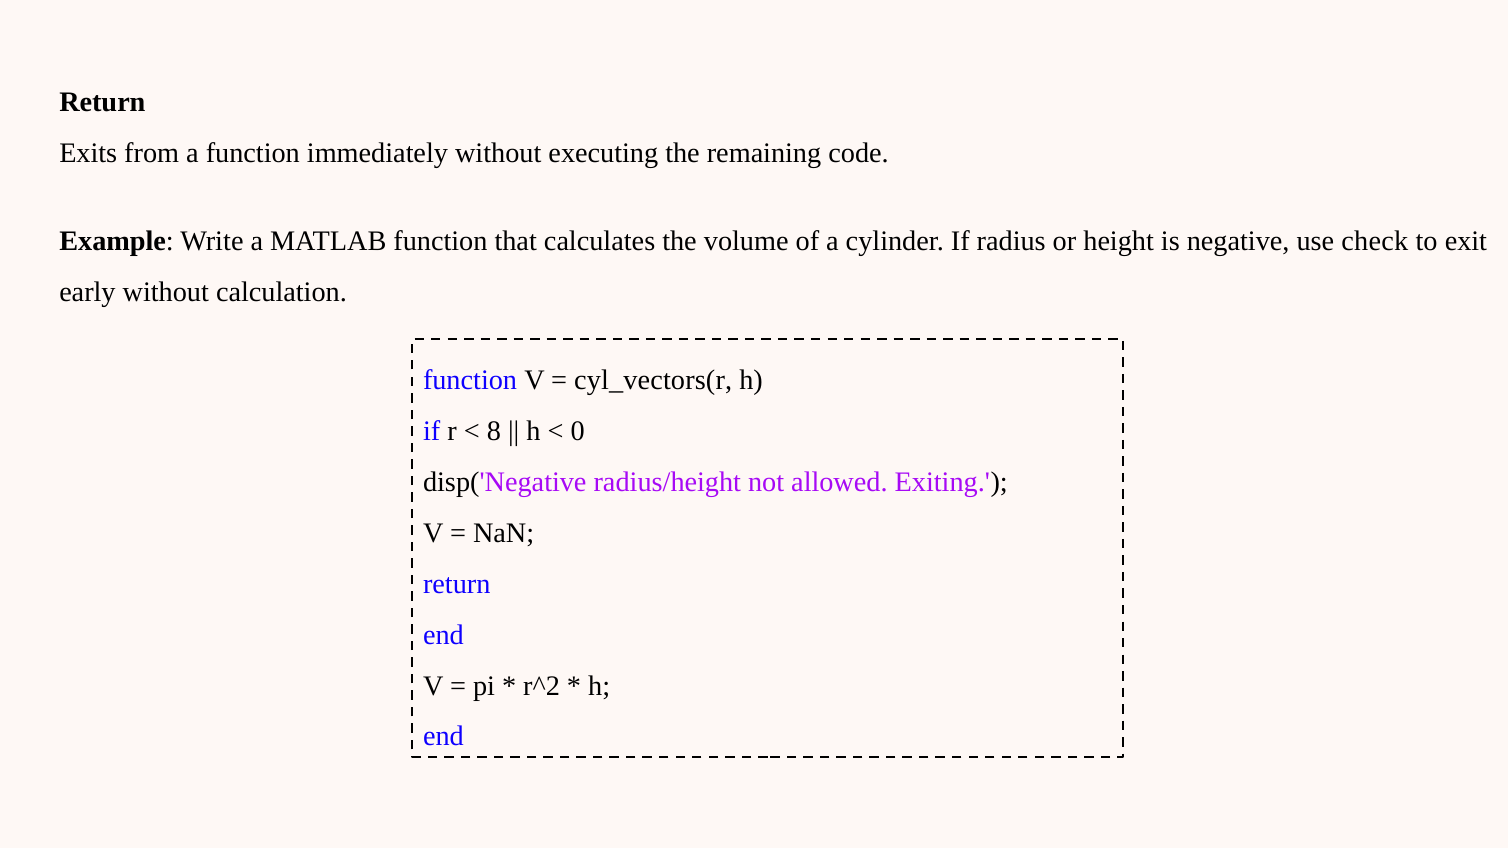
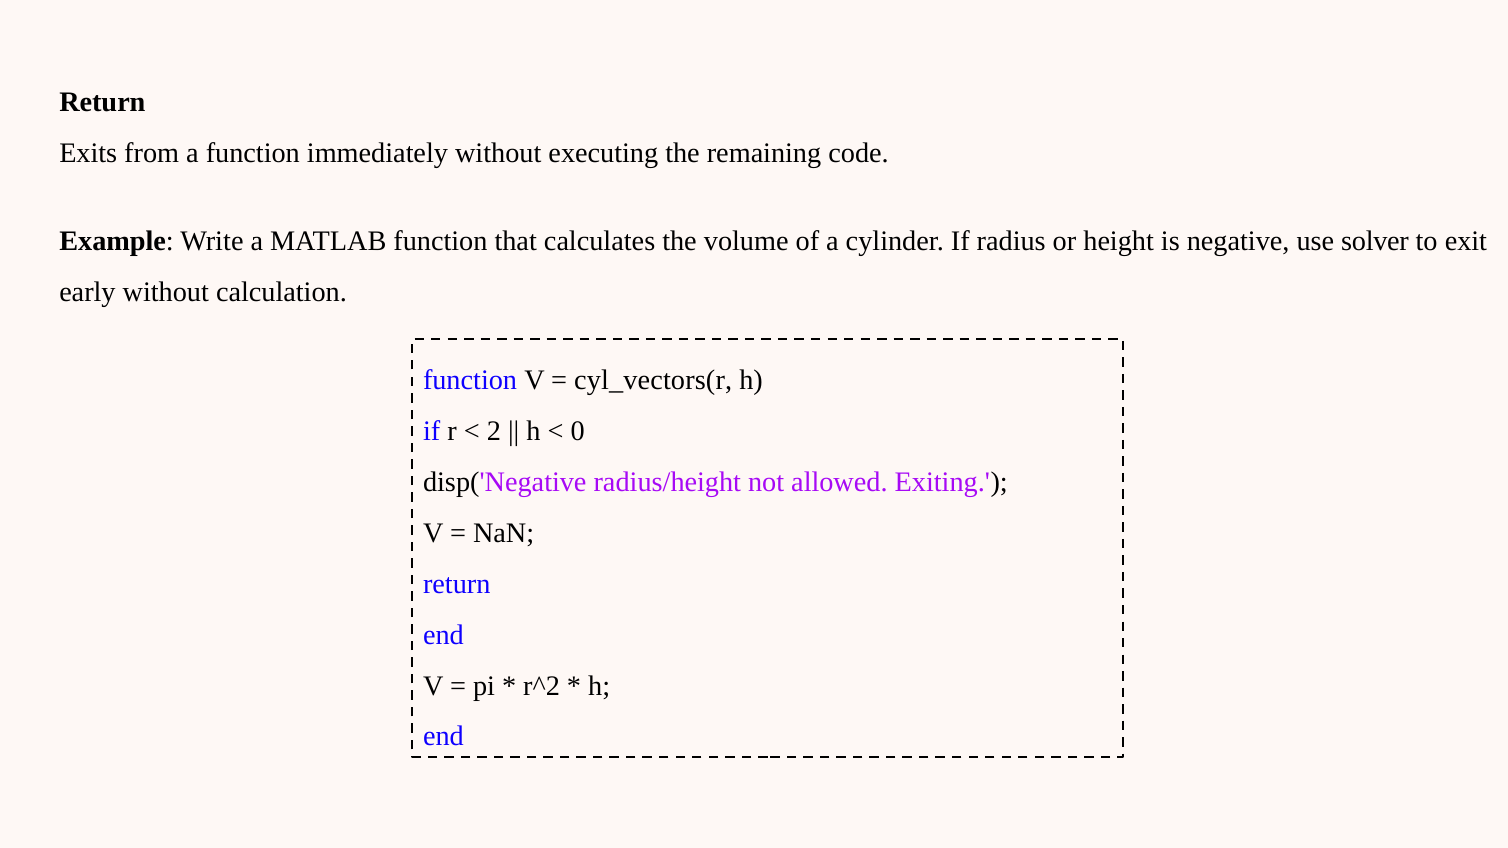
check: check -> solver
8: 8 -> 2
